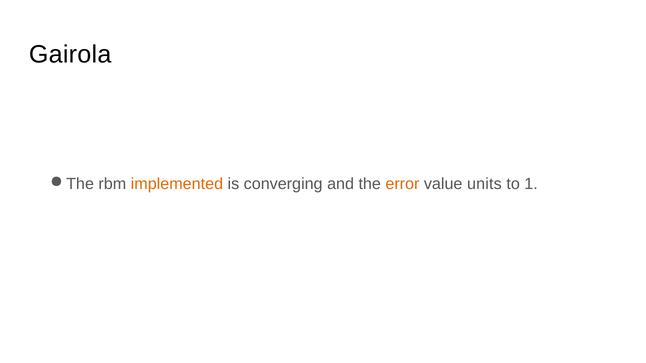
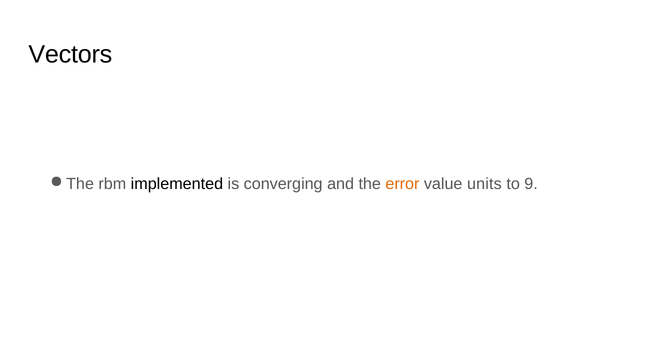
Gairola: Gairola -> Vectors
implemented colour: orange -> black
1: 1 -> 9
